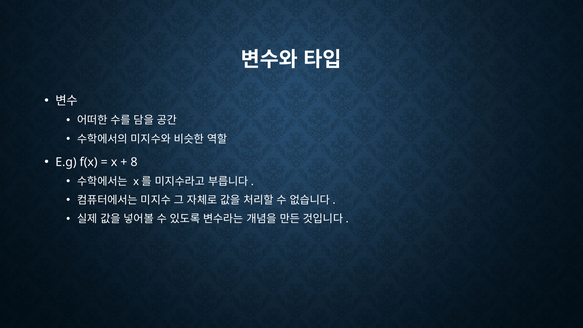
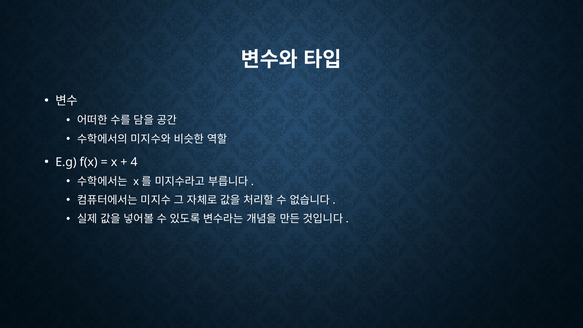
8: 8 -> 4
